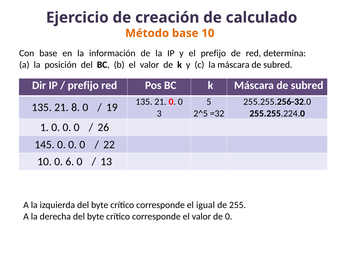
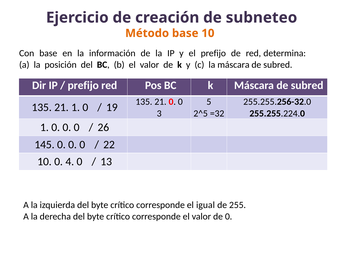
calculado: calculado -> subneteo
21 8: 8 -> 1
6: 6 -> 4
